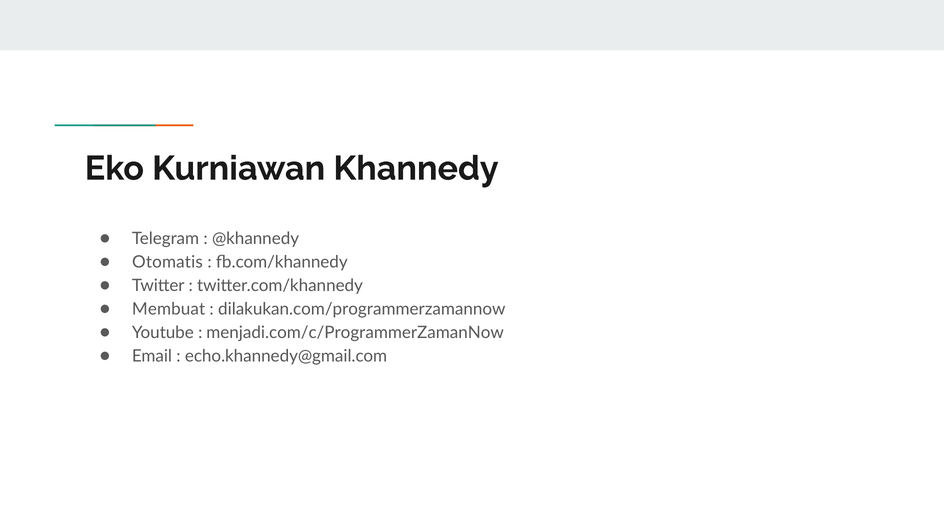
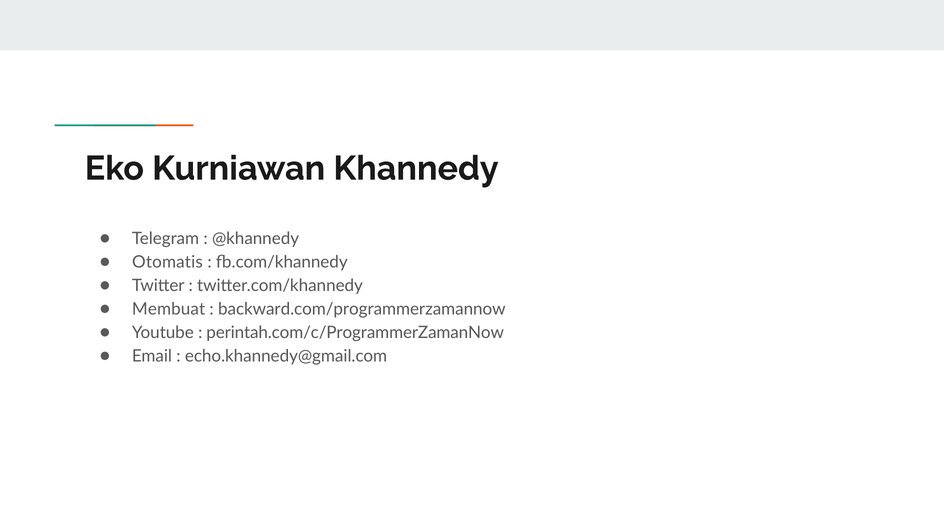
dilakukan.com/programmerzamannow: dilakukan.com/programmerzamannow -> backward.com/programmerzamannow
menjadi.com/c/ProgrammerZamanNow: menjadi.com/c/ProgrammerZamanNow -> perintah.com/c/ProgrammerZamanNow
